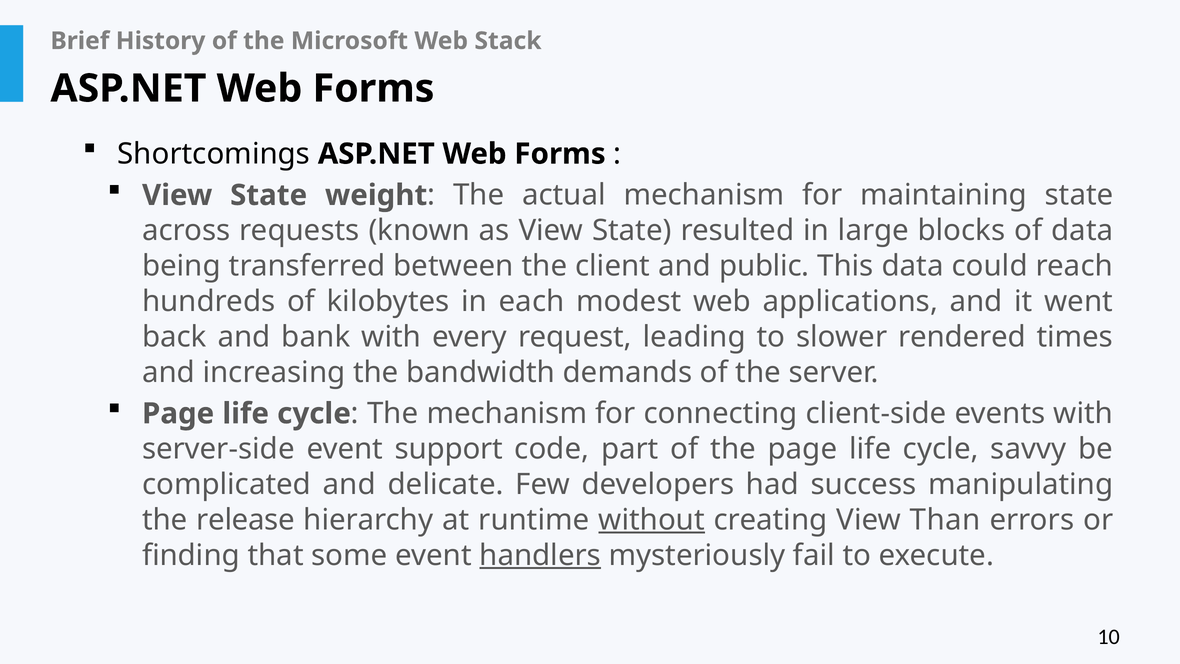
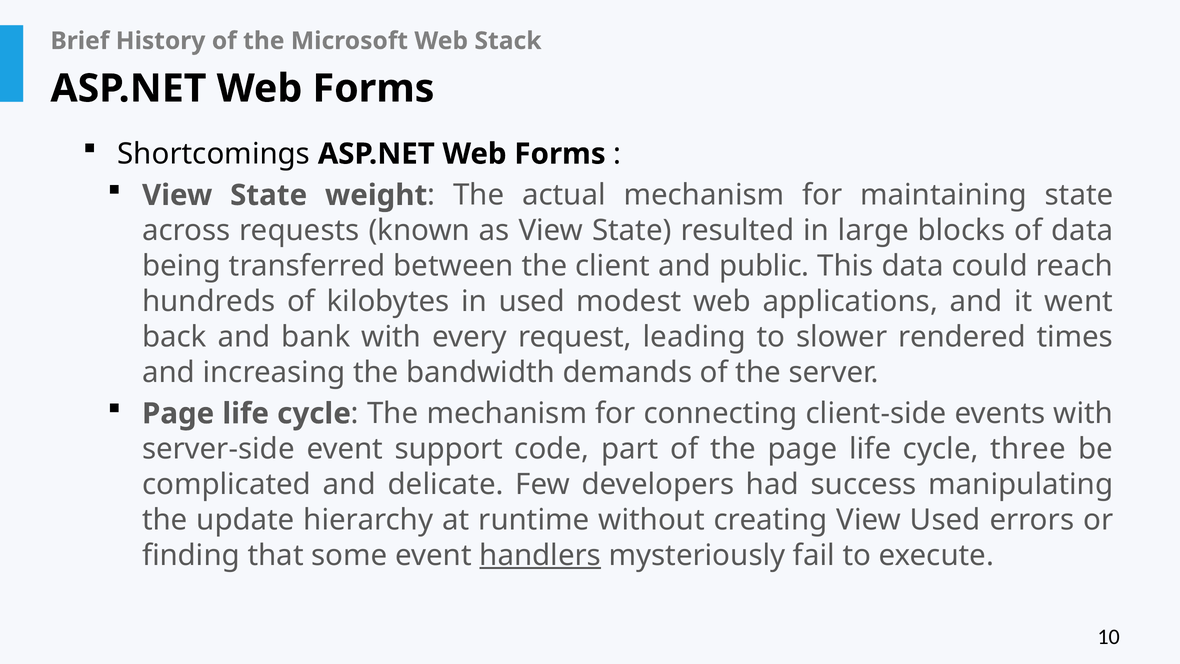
in each: each -> used
savvy: savvy -> three
release: release -> update
without underline: present -> none
View Than: Than -> Used
